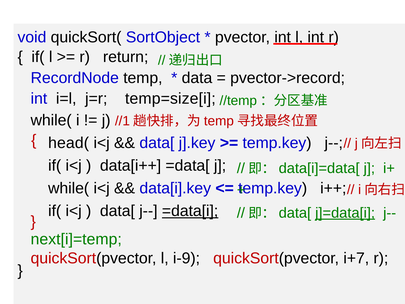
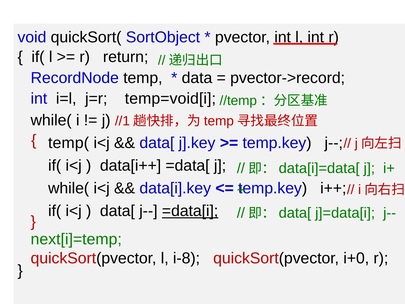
temp=size[i: temp=size[i -> temp=void[i
head(: head( -> temp(
j]=data[i underline: present -> none
i-9: i-9 -> i-8
i+7: i+7 -> i+0
